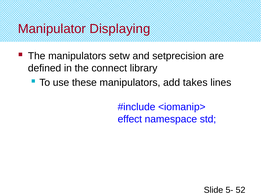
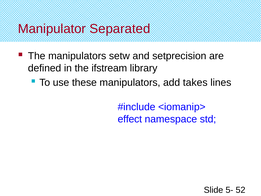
Displaying: Displaying -> Separated
connect: connect -> ifstream
